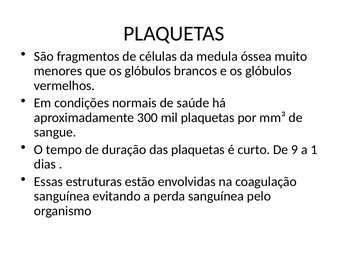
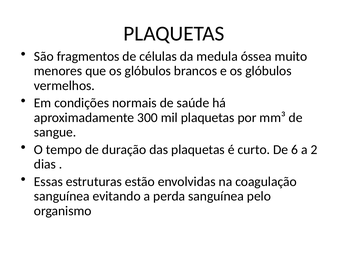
9: 9 -> 6
1: 1 -> 2
